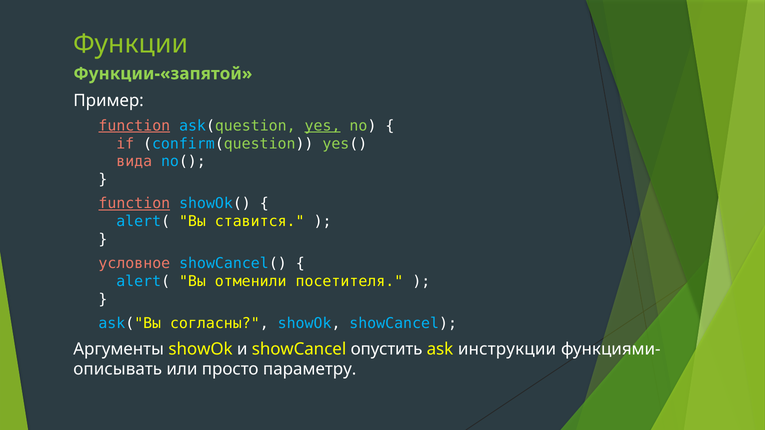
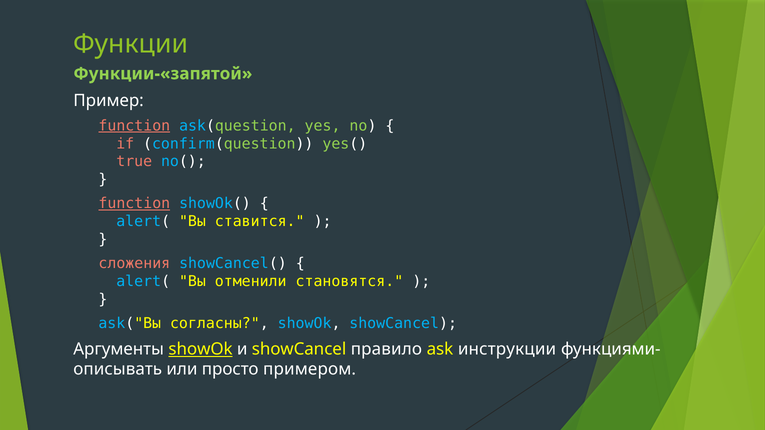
yes underline: present -> none
вида: вида -> true
условное: условное -> сложения
посетителя: посетителя -> становятся
showOk at (201, 349) underline: none -> present
опустить: опустить -> правило
параметру: параметру -> примером
